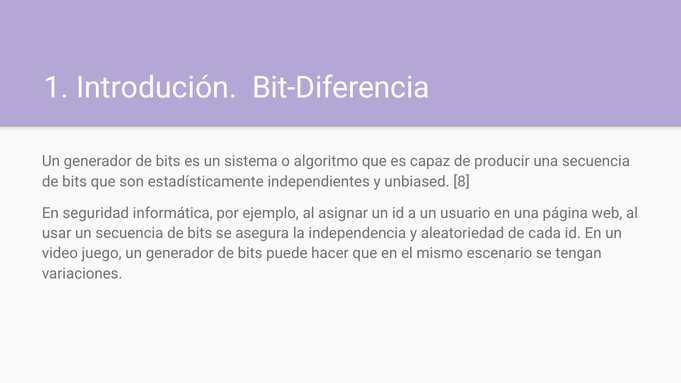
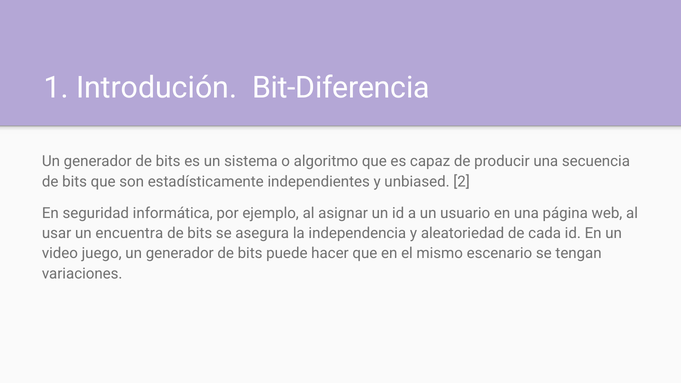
8: 8 -> 2
un secuencia: secuencia -> encuentra
